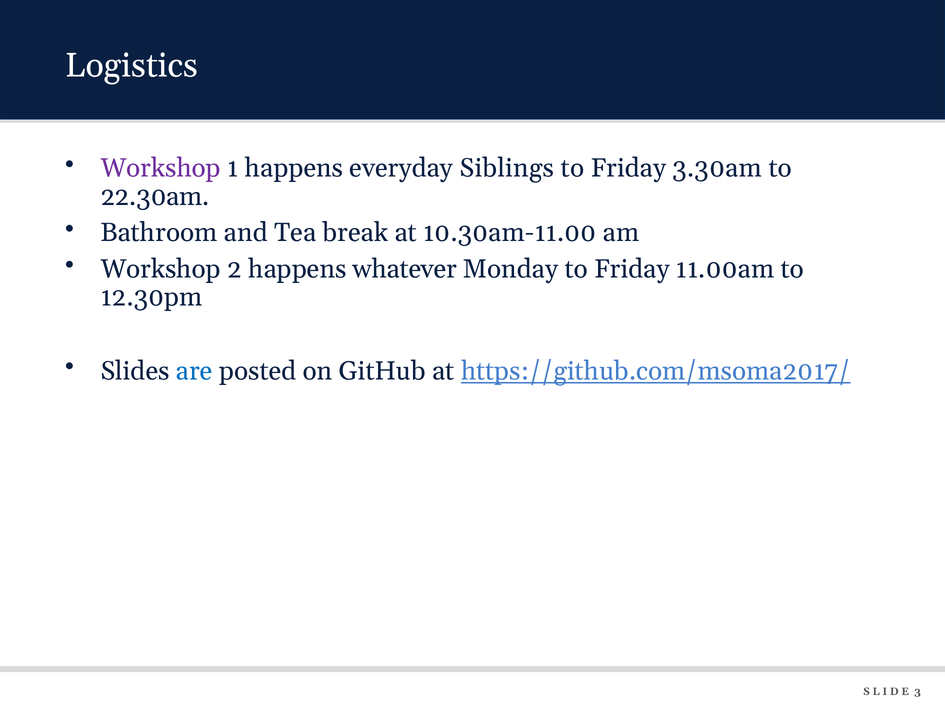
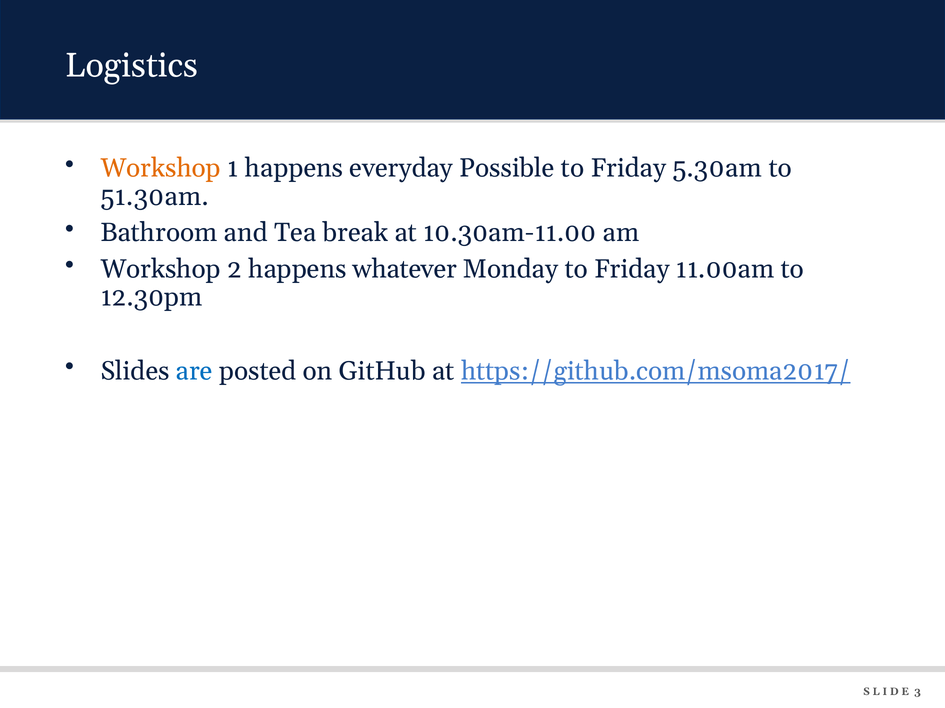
Workshop at (161, 168) colour: purple -> orange
Siblings: Siblings -> Possible
3.30am: 3.30am -> 5.30am
22.30am: 22.30am -> 51.30am
